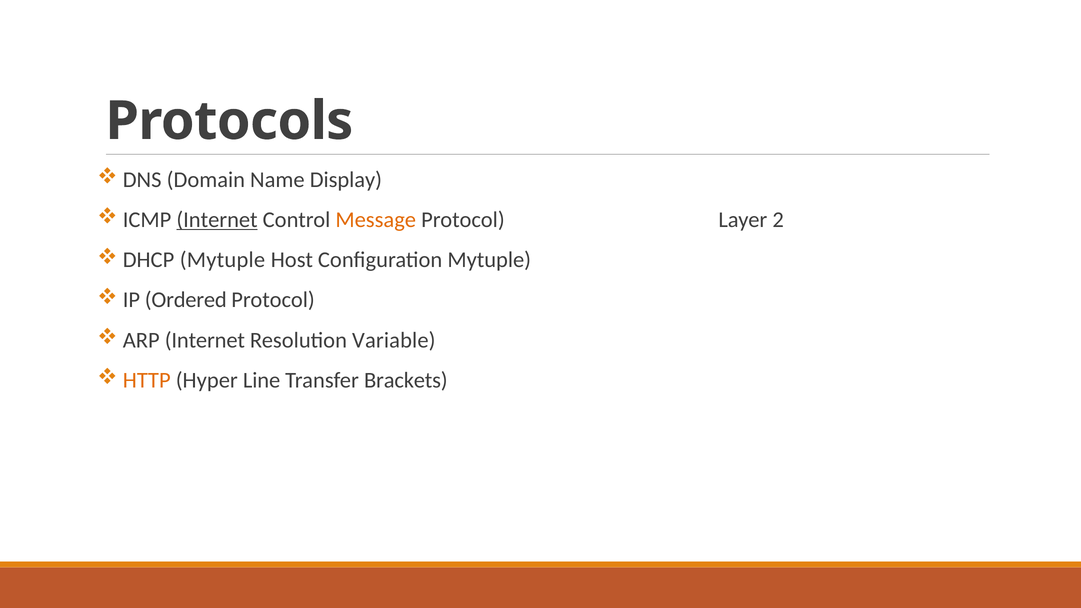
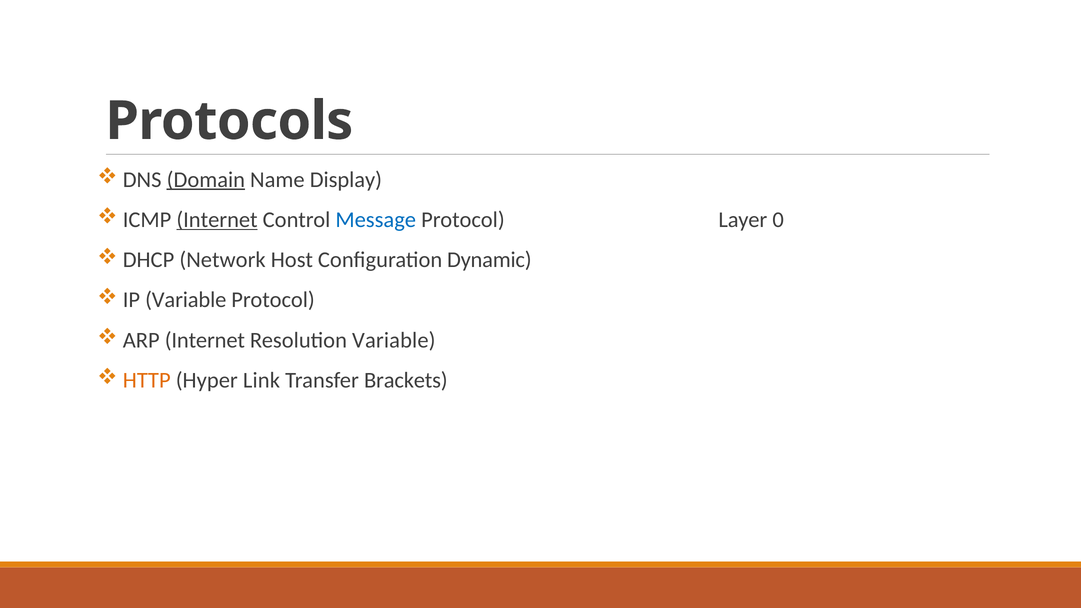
Domain underline: none -> present
Message colour: orange -> blue
2: 2 -> 0
DHCP Mytuple: Mytuple -> Network
Configuration Mytuple: Mytuple -> Dynamic
IP Ordered: Ordered -> Variable
Line: Line -> Link
